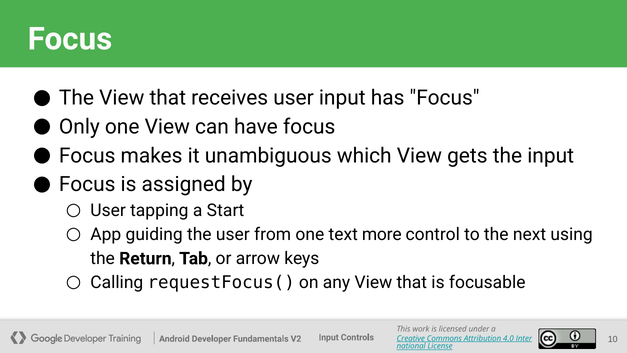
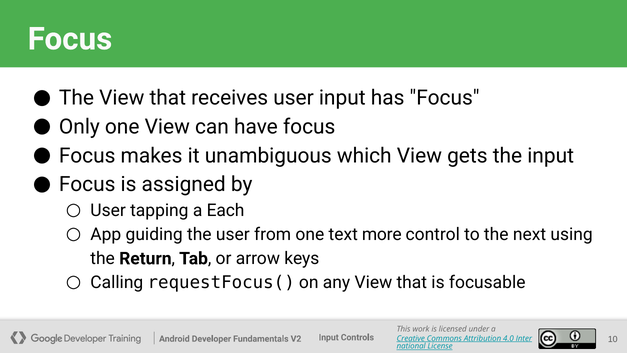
Start: Start -> Each
